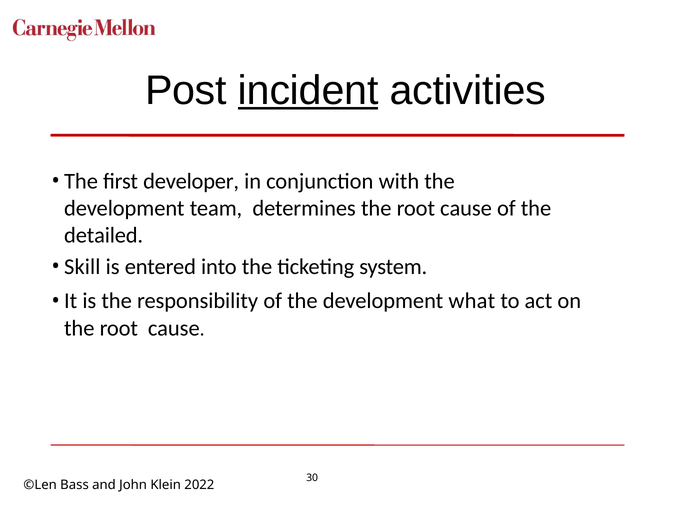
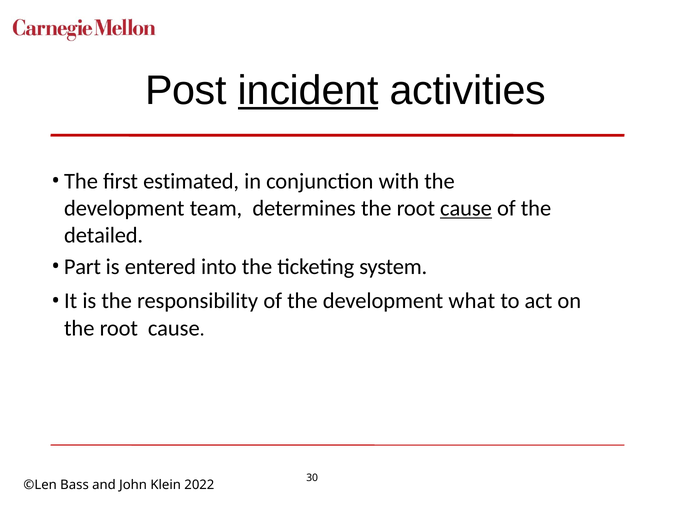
developer: developer -> estimated
cause at (466, 208) underline: none -> present
Skill: Skill -> Part
